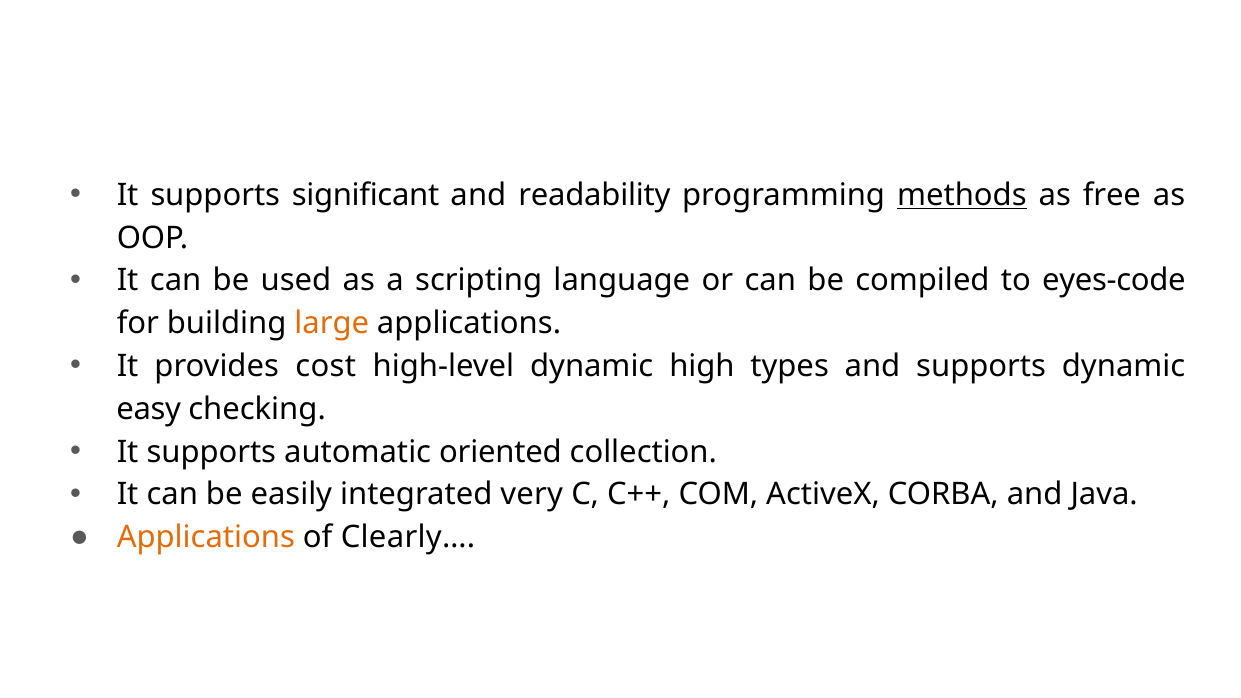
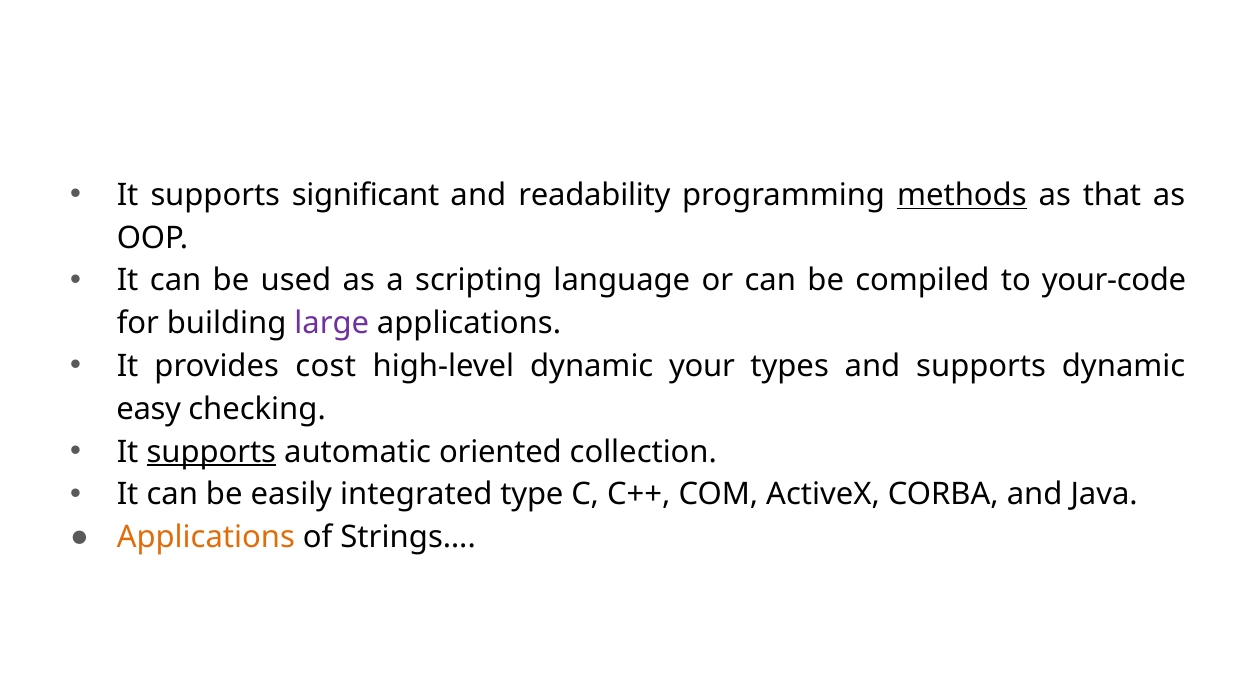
free: free -> that
eyes-code: eyes-code -> your-code
large colour: orange -> purple
high: high -> your
supports at (211, 452) underline: none -> present
very: very -> type
Clearly…: Clearly… -> Strings…
